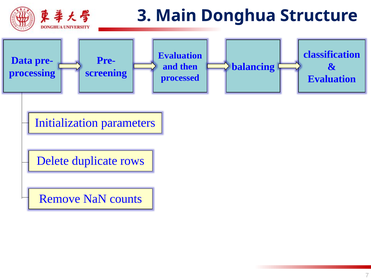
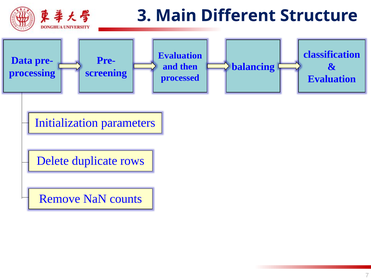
Donghua: Donghua -> Different
